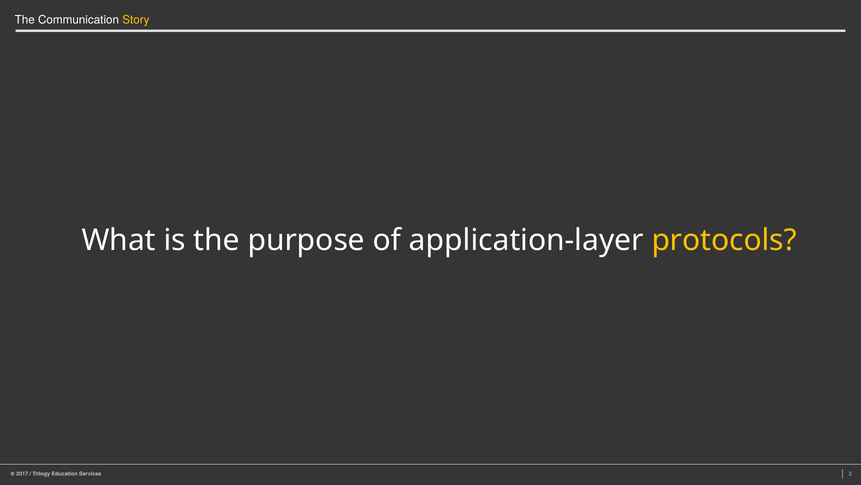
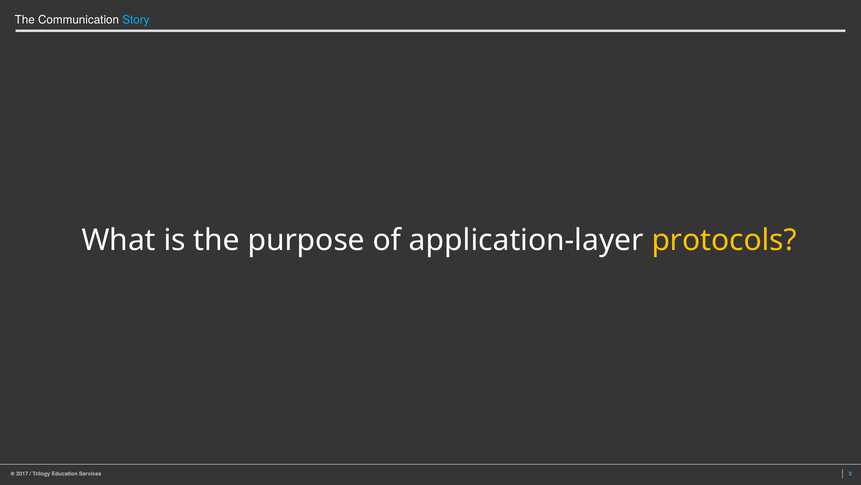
Story colour: yellow -> light blue
